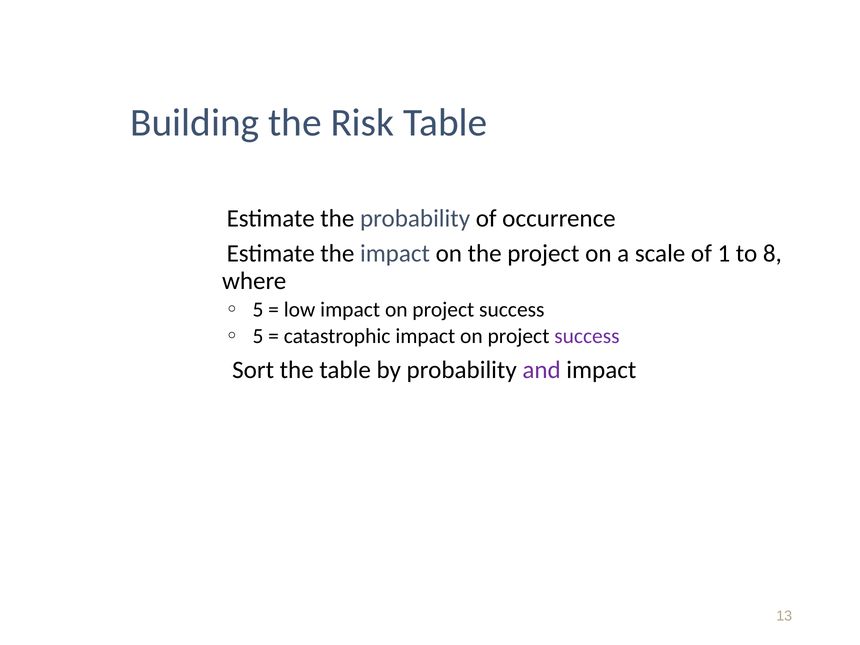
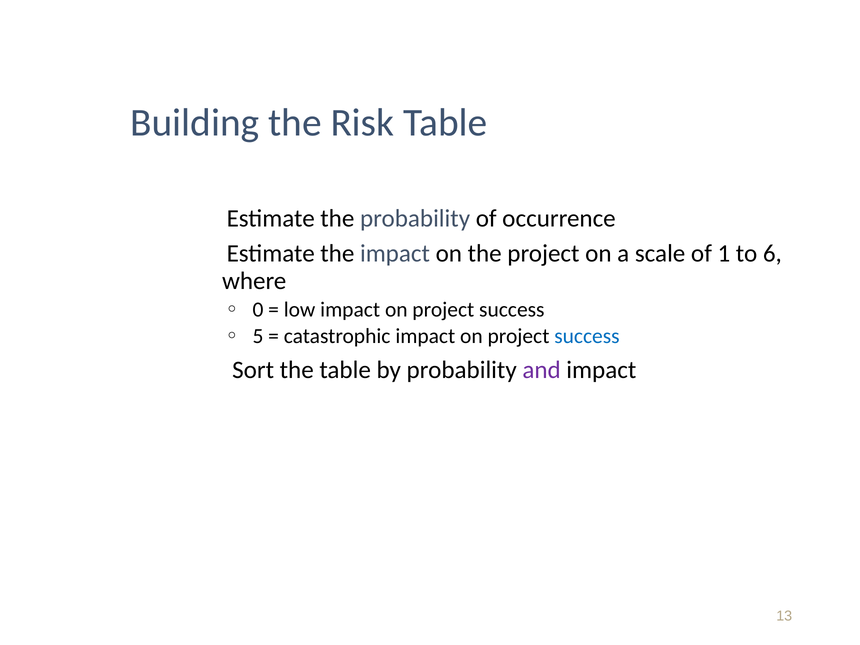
8: 8 -> 6
5 at (258, 310): 5 -> 0
success at (587, 336) colour: purple -> blue
